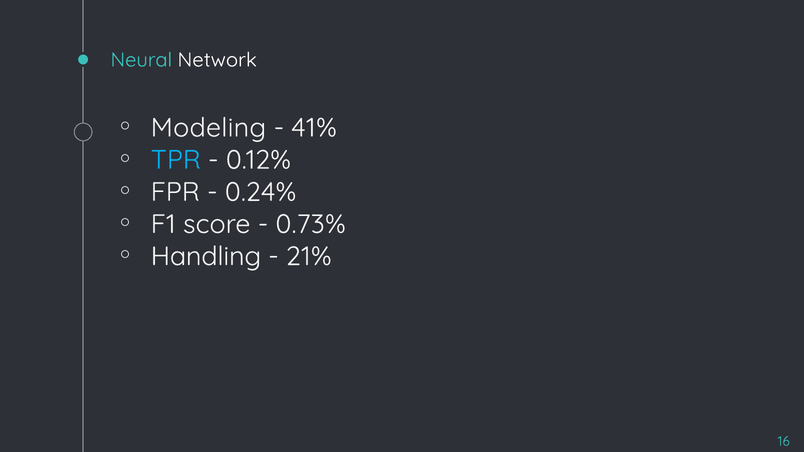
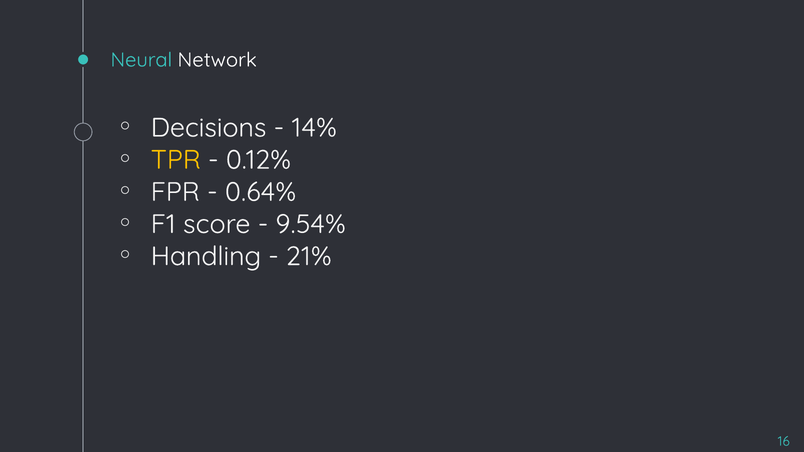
Modeling: Modeling -> Decisions
41%: 41% -> 14%
TPR colour: light blue -> yellow
0.24%: 0.24% -> 0.64%
0.73%: 0.73% -> 9.54%
